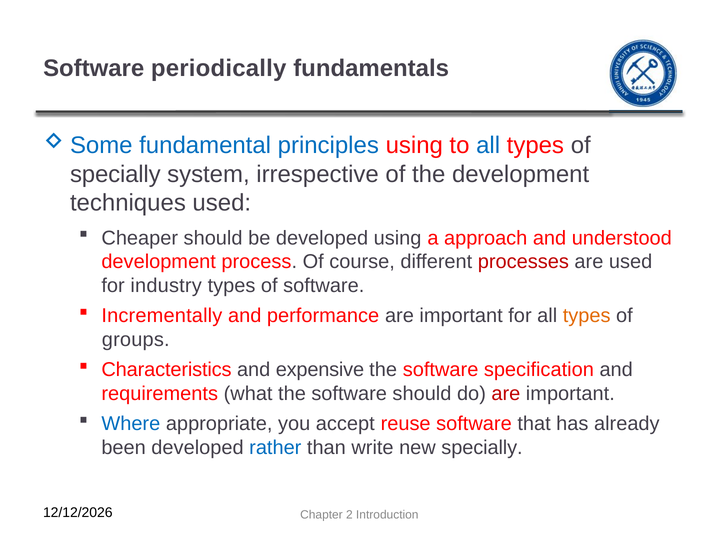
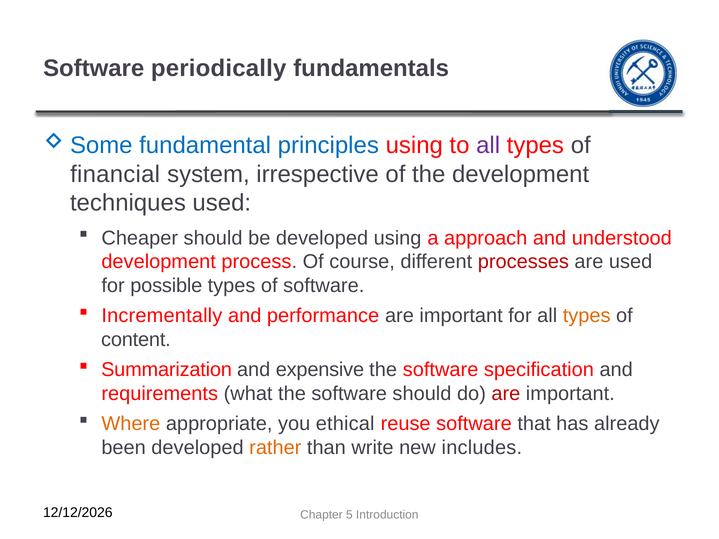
all at (488, 145) colour: blue -> purple
specially at (115, 174): specially -> financial
industry: industry -> possible
groups: groups -> content
Characteristics: Characteristics -> Summarization
Where colour: blue -> orange
accept: accept -> ethical
rather colour: blue -> orange
new specially: specially -> includes
2: 2 -> 5
